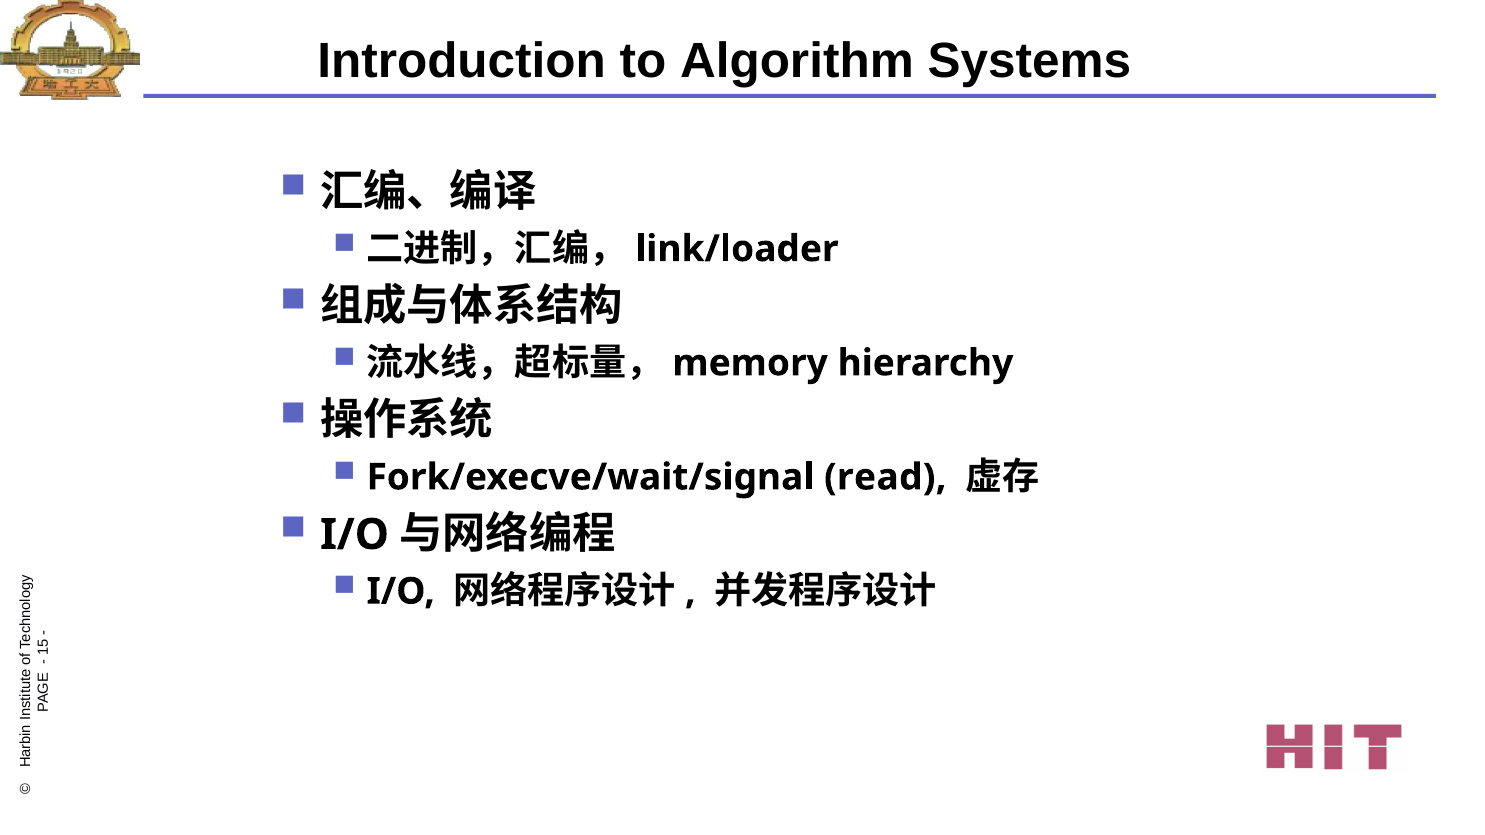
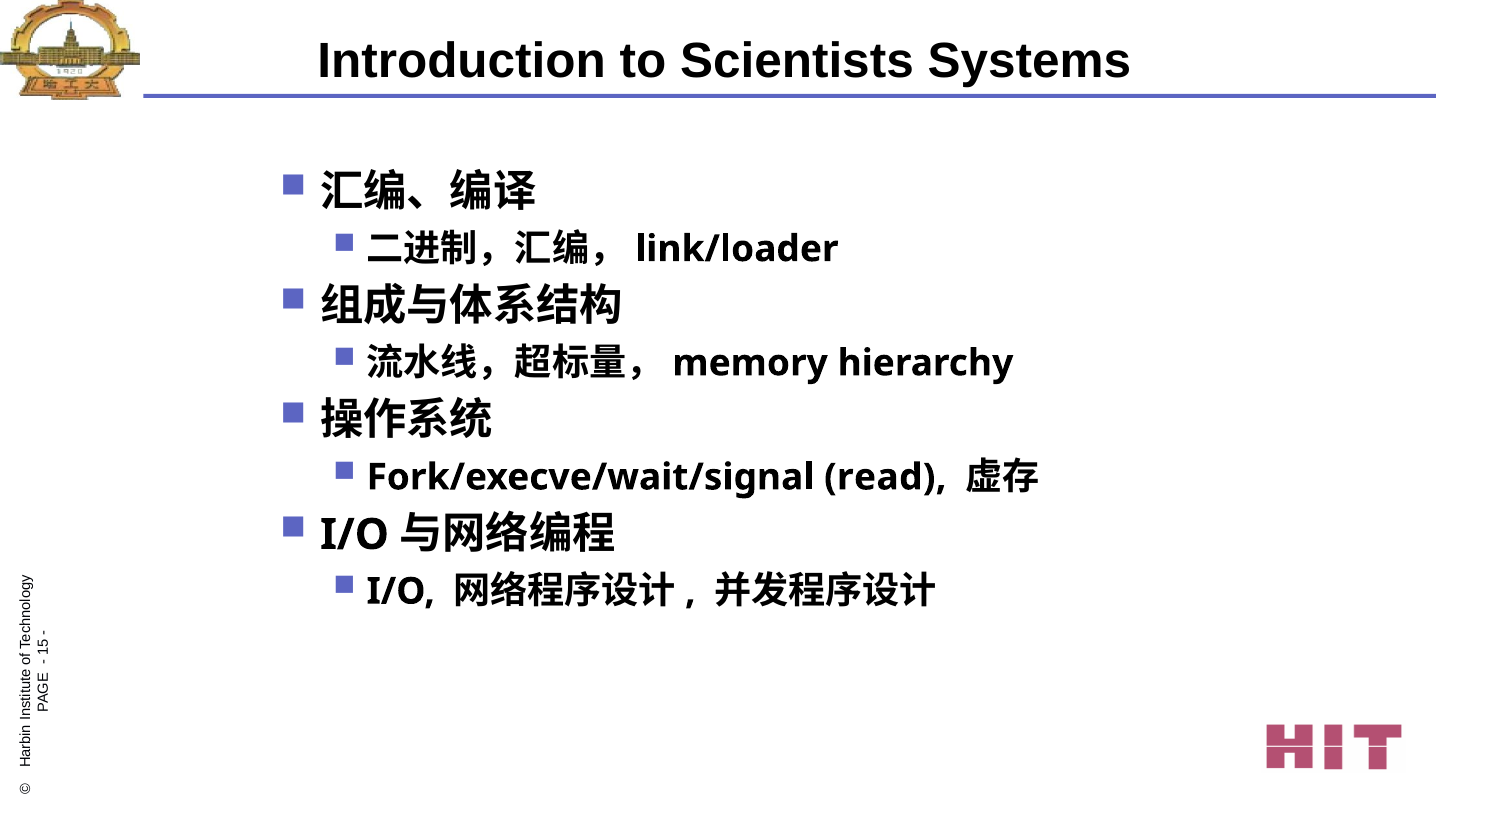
Algorithm: Algorithm -> Scientists
